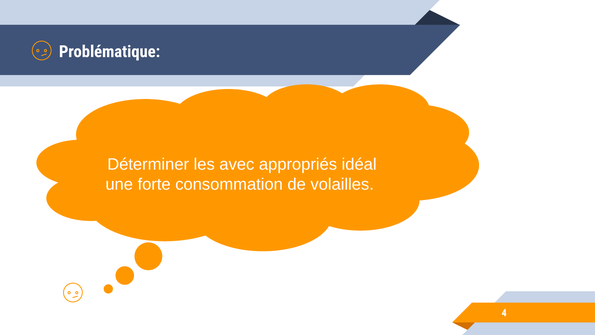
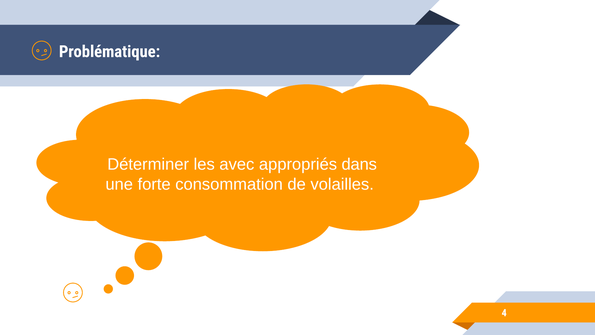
idéal: idéal -> dans
